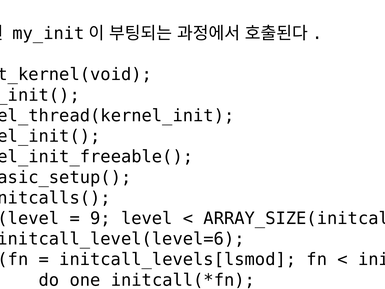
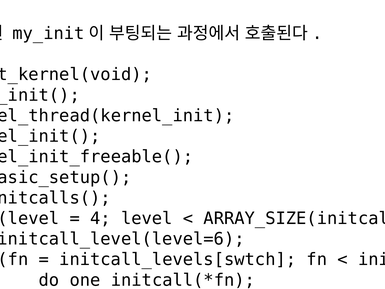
9: 9 -> 4
initcall_levels[lsmod: initcall_levels[lsmod -> initcall_levels[swtch
